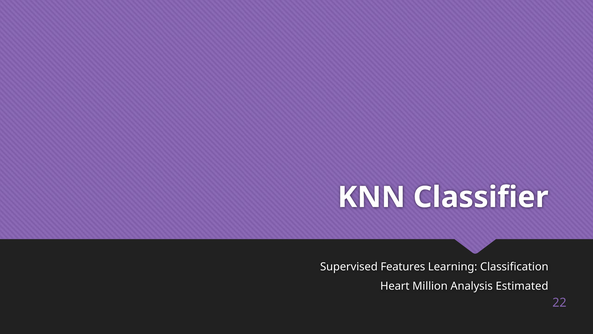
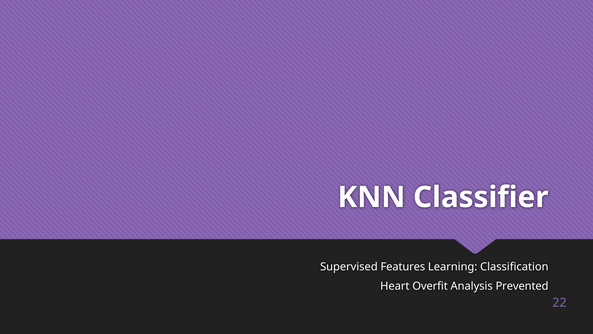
Million: Million -> Overfit
Estimated: Estimated -> Prevented
